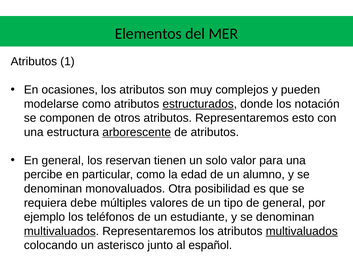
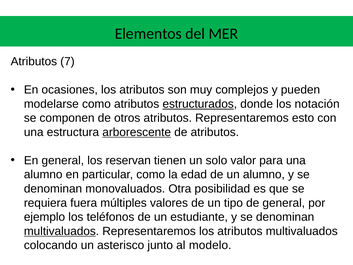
1: 1 -> 7
percibe at (43, 174): percibe -> alumno
debe: debe -> fuera
multivaluados at (302, 231) underline: present -> none
español: español -> modelo
